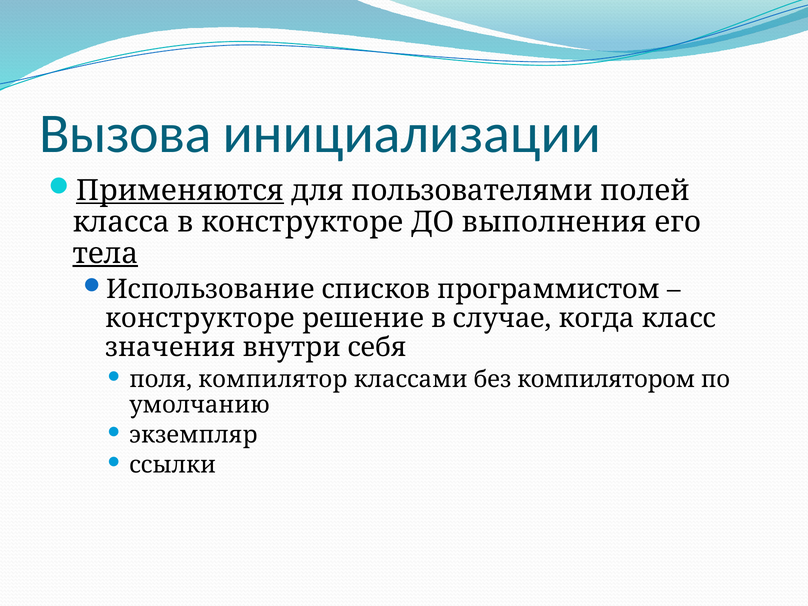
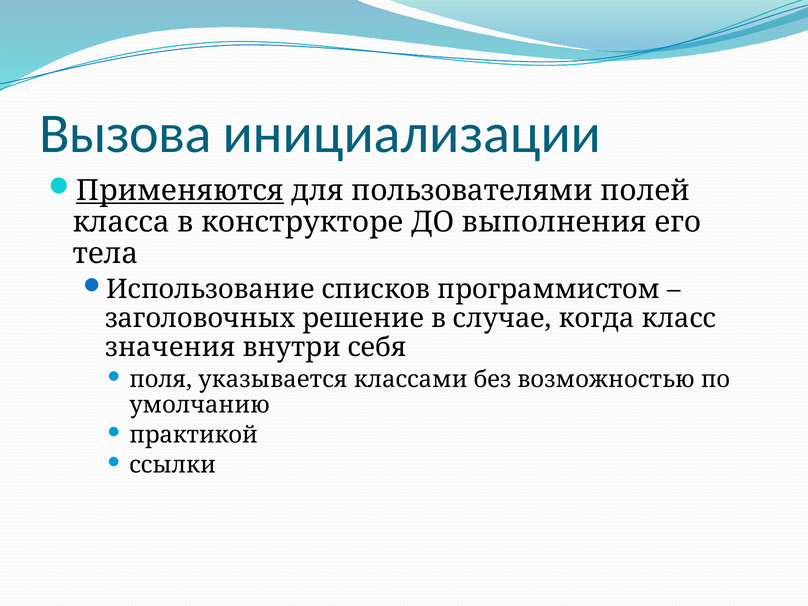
тела underline: present -> none
конструкторе at (200, 318): конструкторе -> заголовочных
компилятор: компилятор -> указывается
компилятором: компилятором -> возможностью
экземпляр: экземпляр -> практикой
